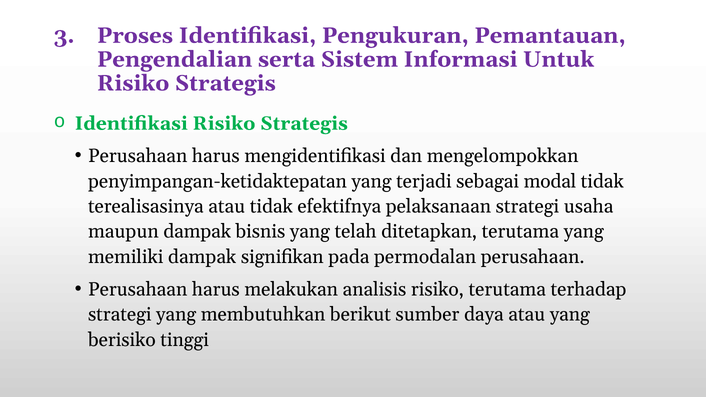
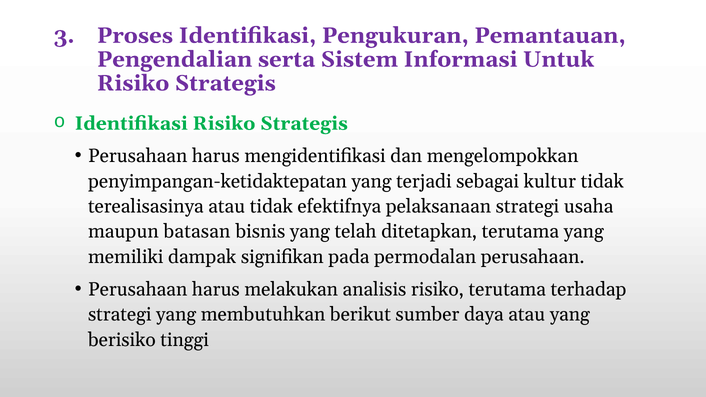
modal: modal -> kultur
maupun dampak: dampak -> batasan
